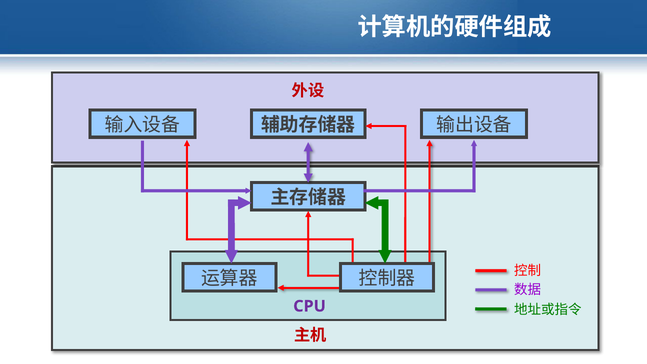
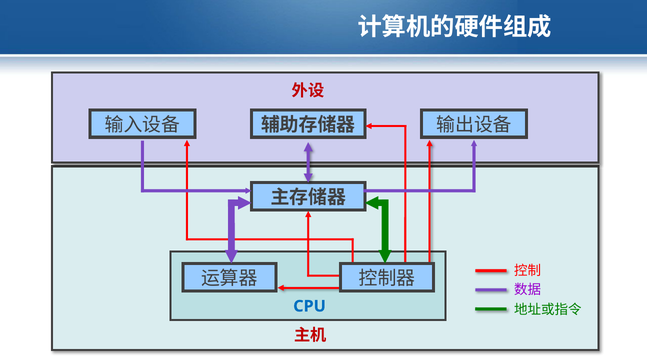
CPU colour: purple -> blue
